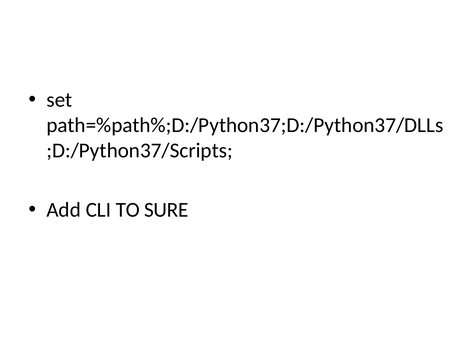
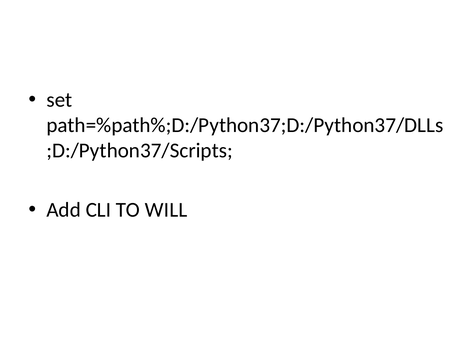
SURE: SURE -> WILL
